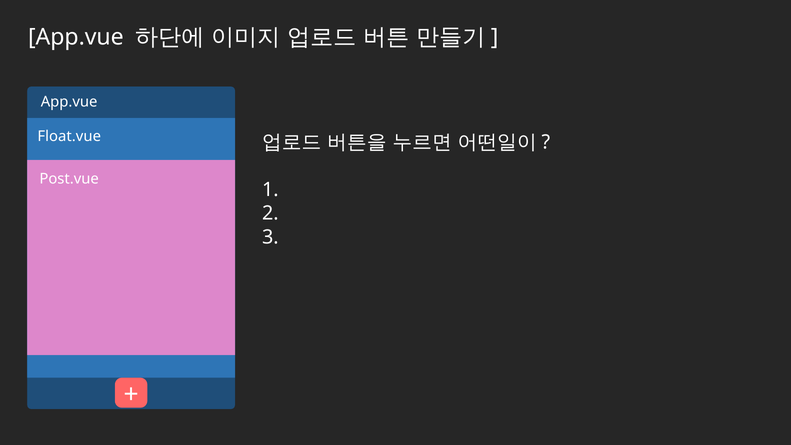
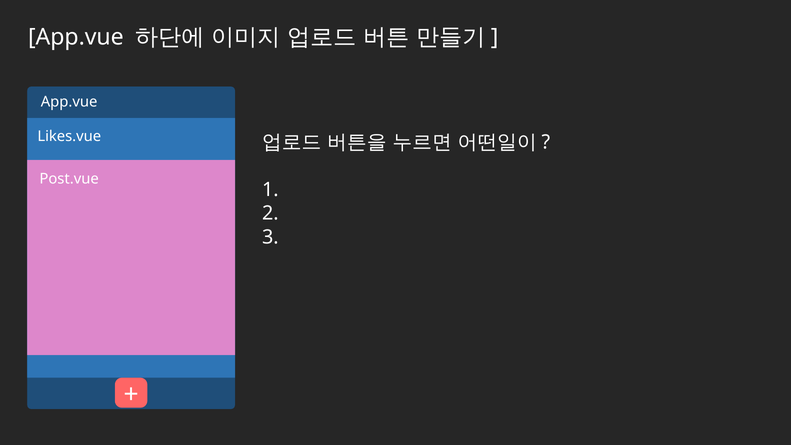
Float.vue: Float.vue -> Likes.vue
